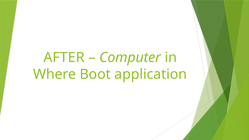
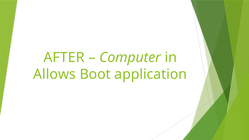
Where: Where -> Allows
